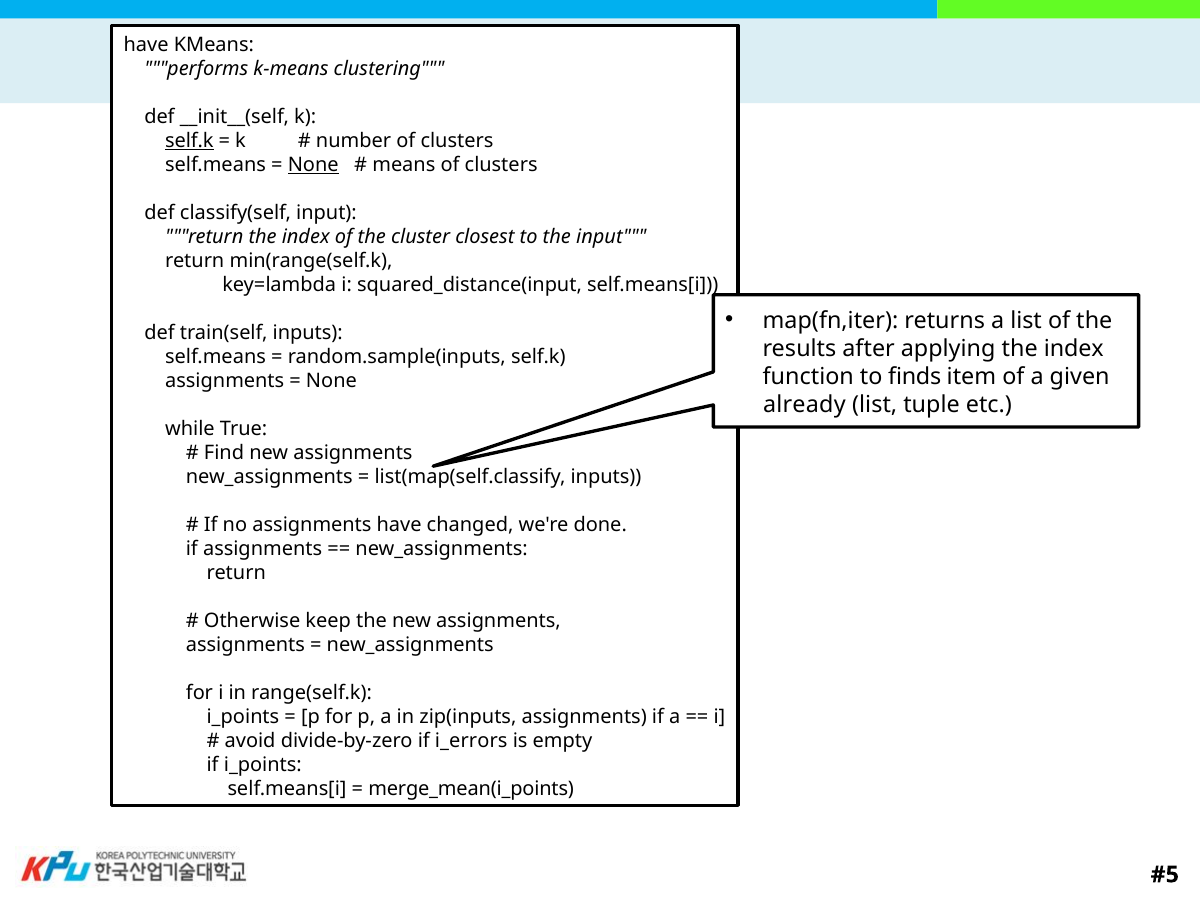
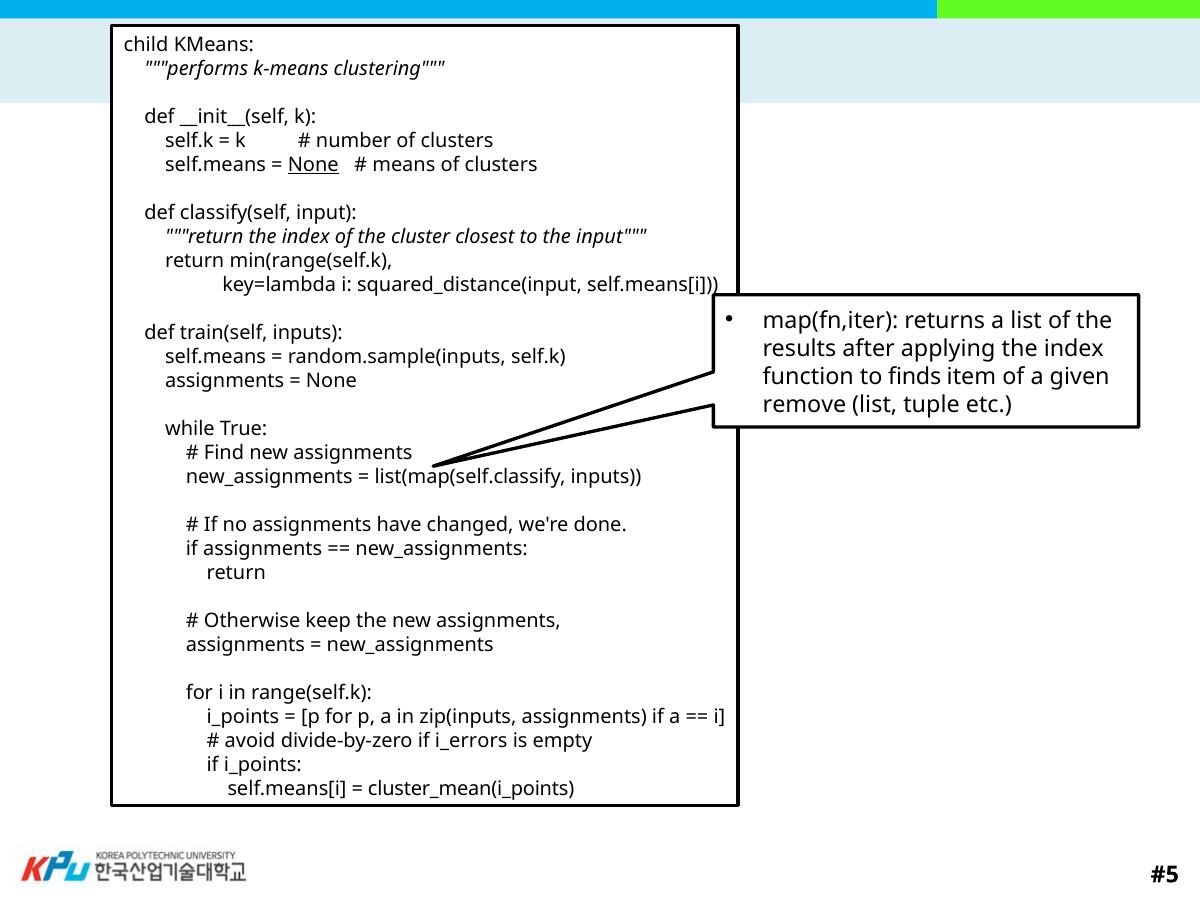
have at (146, 45): have -> child
self.k at (189, 141) underline: present -> none
already: already -> remove
merge_mean(i_points: merge_mean(i_points -> cluster_mean(i_points
